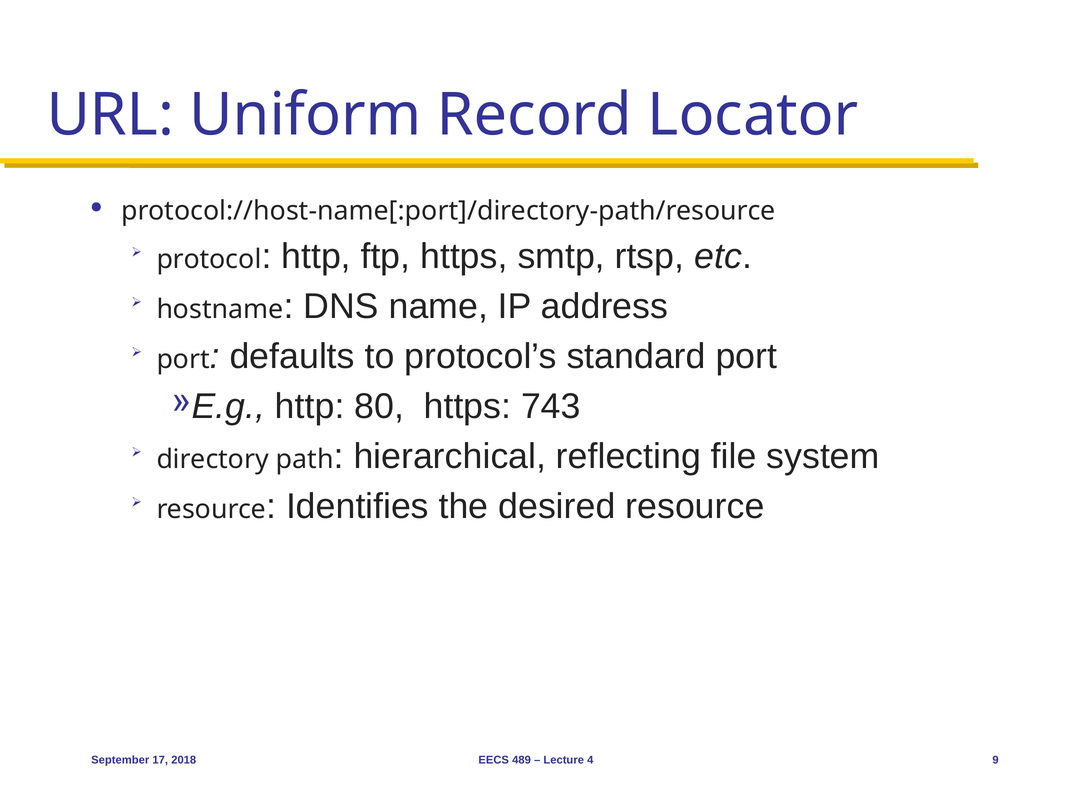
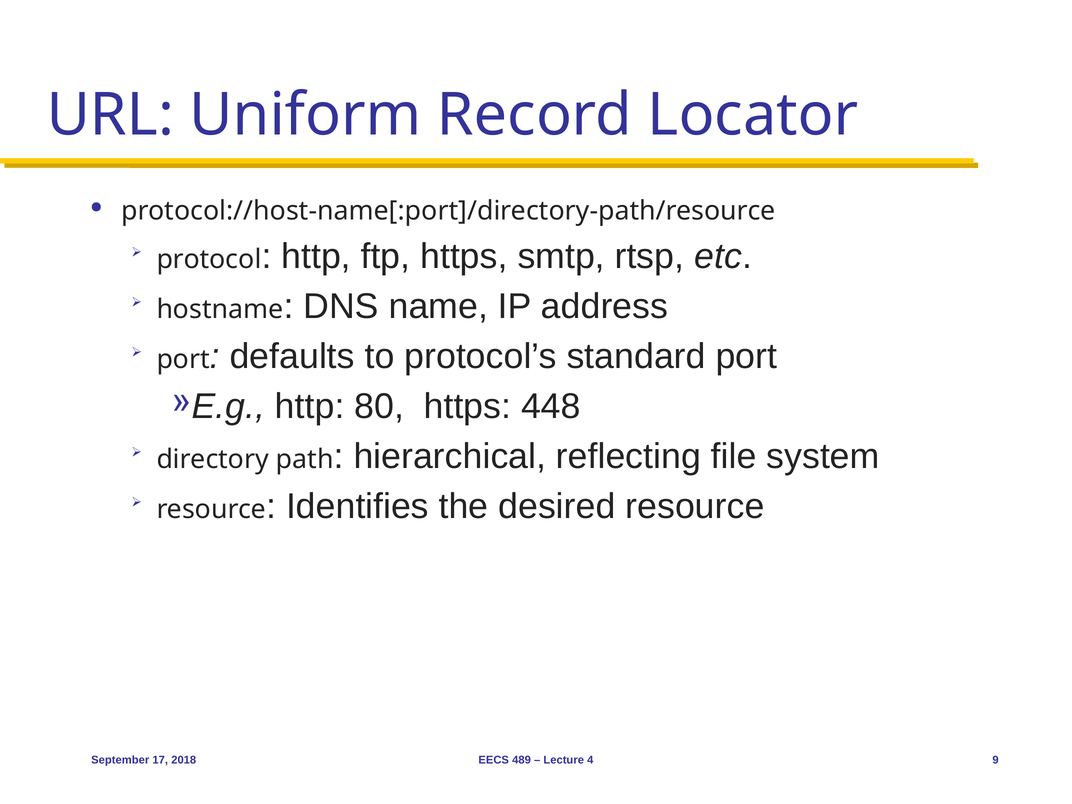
743: 743 -> 448
